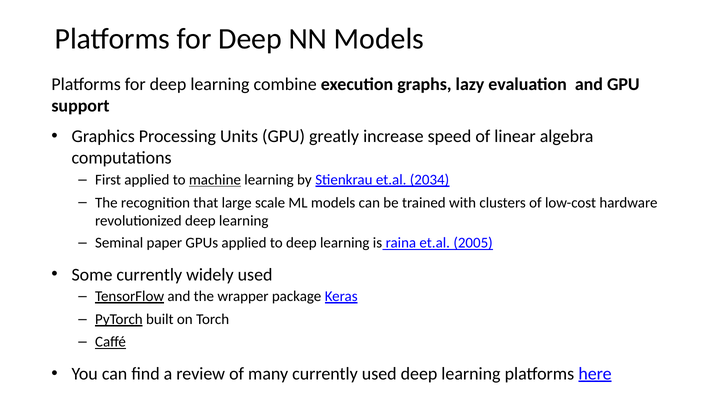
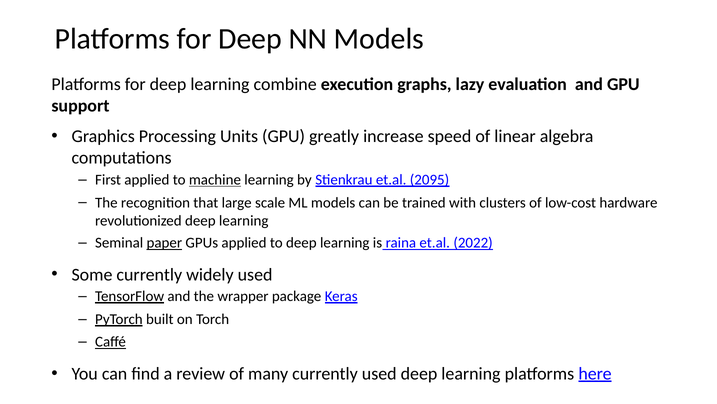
2034: 2034 -> 2095
paper underline: none -> present
2005: 2005 -> 2022
